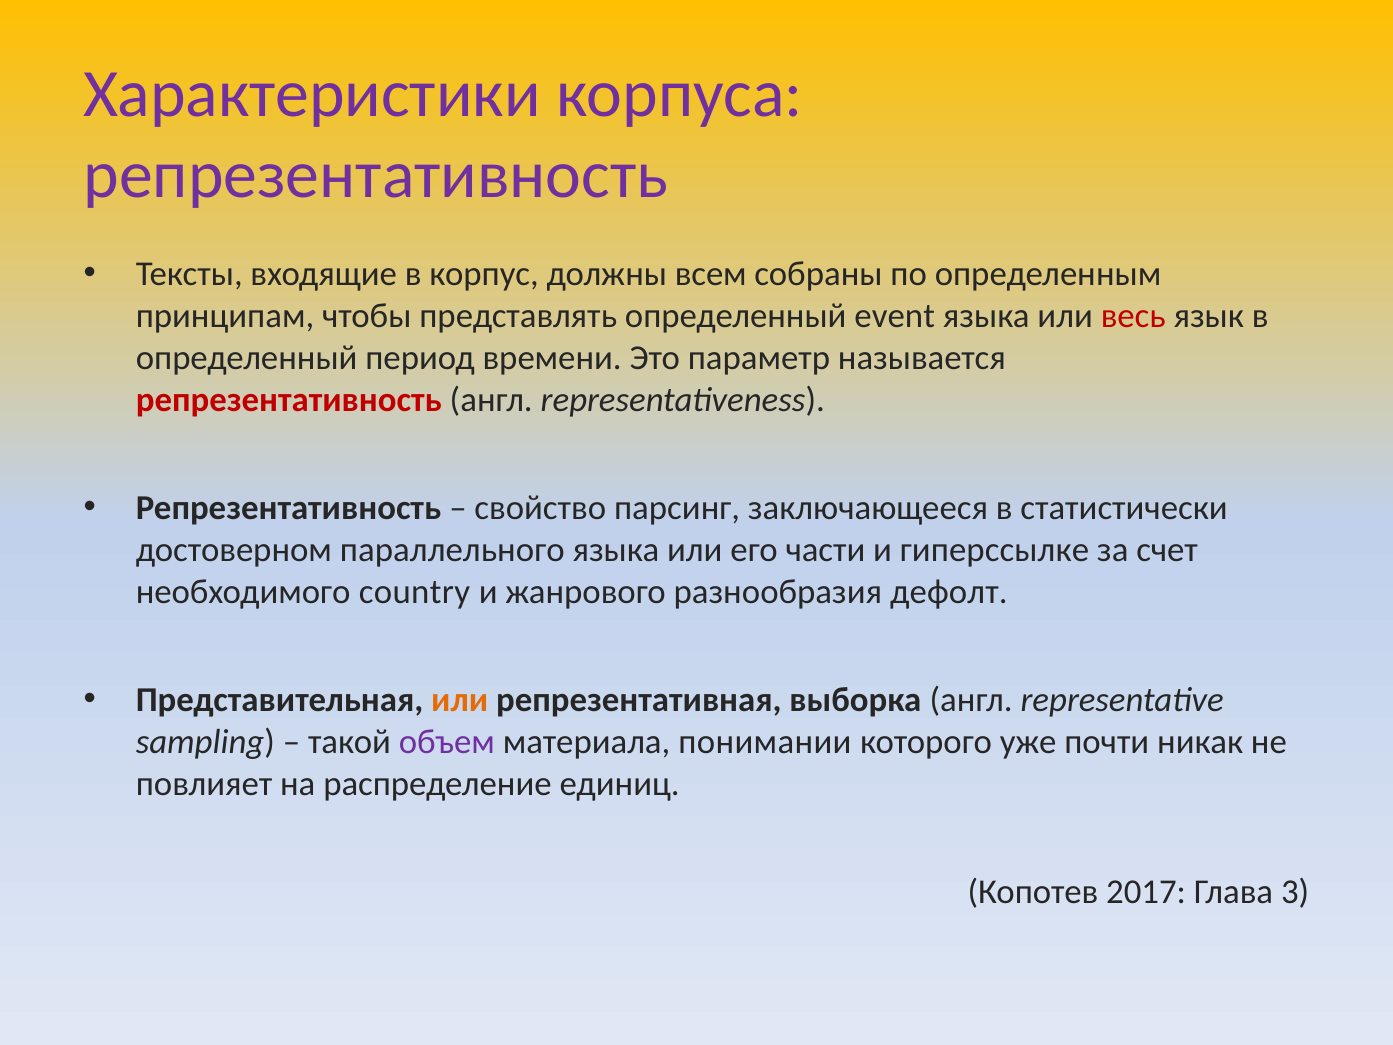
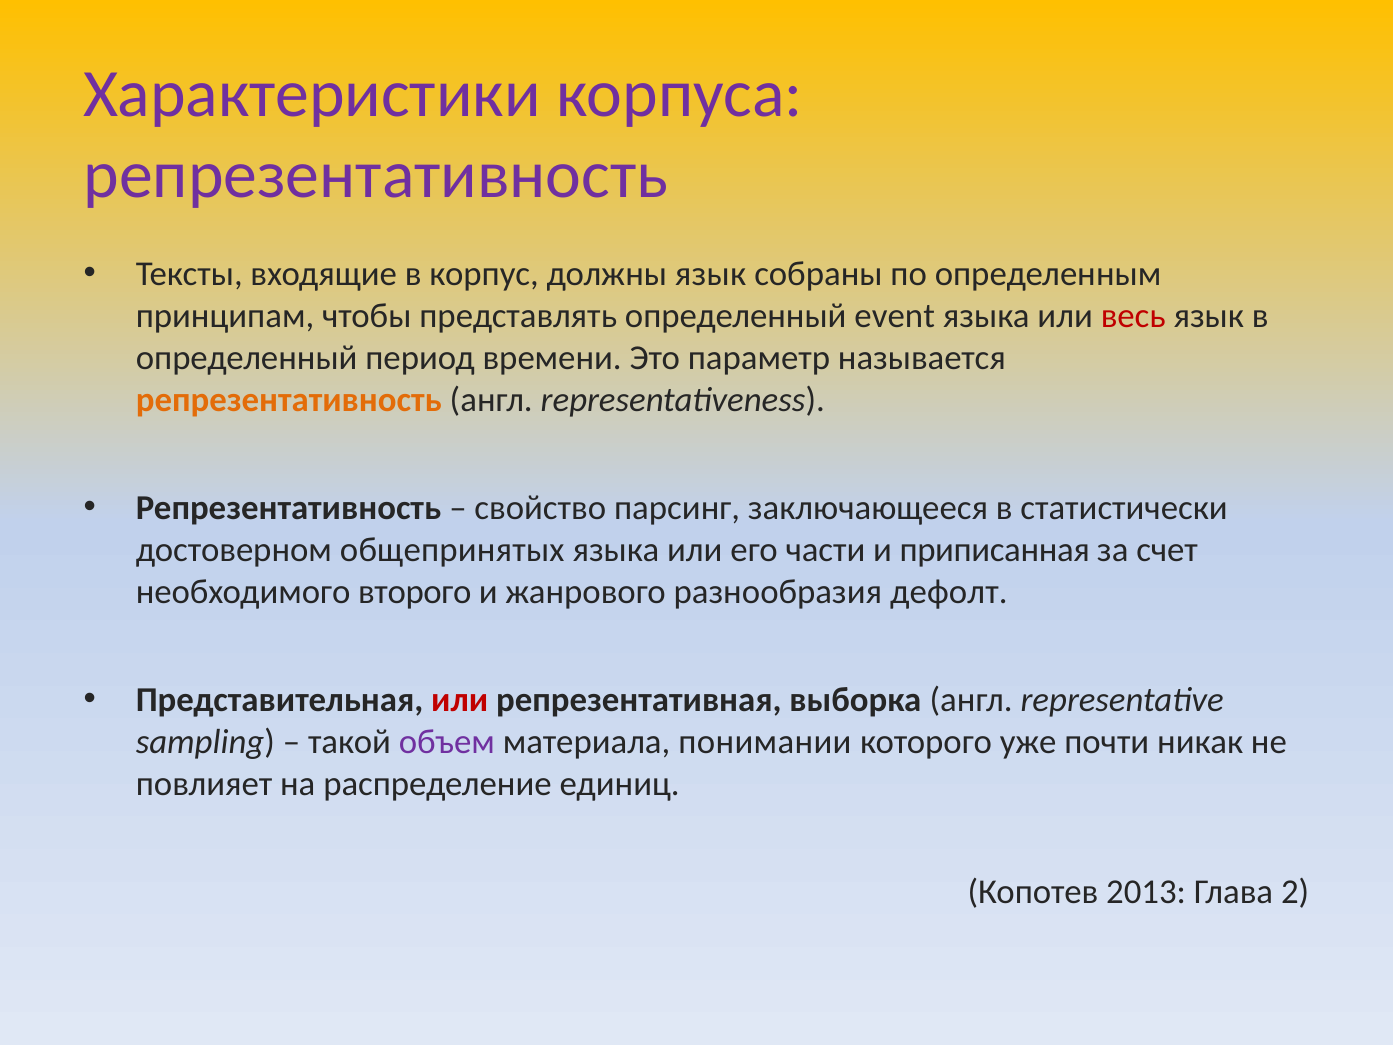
должны всем: всем -> язык
репрезентативность at (289, 399) colour: red -> orange
параллельного: параллельного -> общепринятых
гиперссылке: гиперссылке -> приписанная
country: country -> второго
или at (460, 700) colour: orange -> red
2017: 2017 -> 2013
3: 3 -> 2
